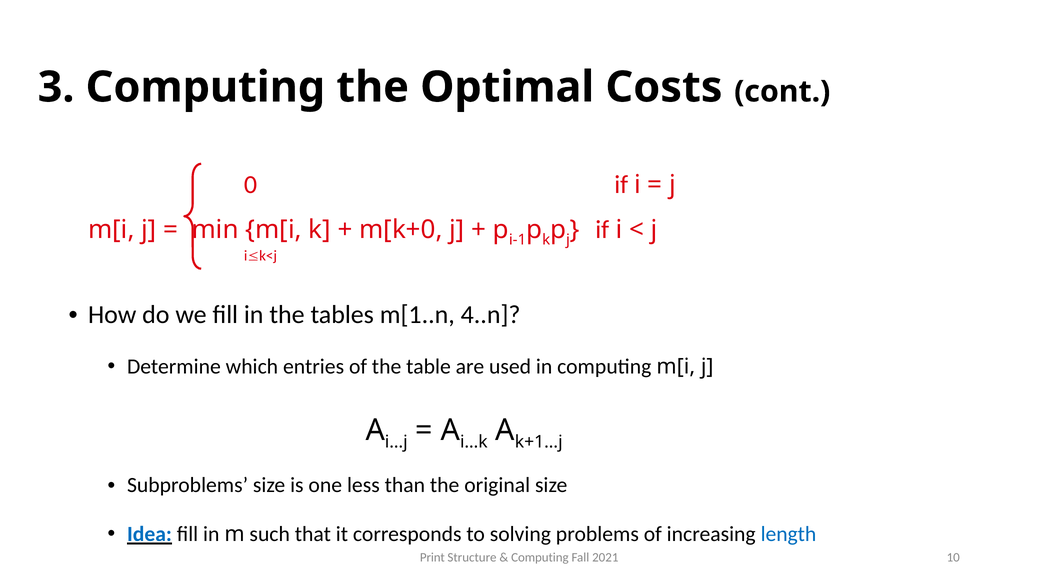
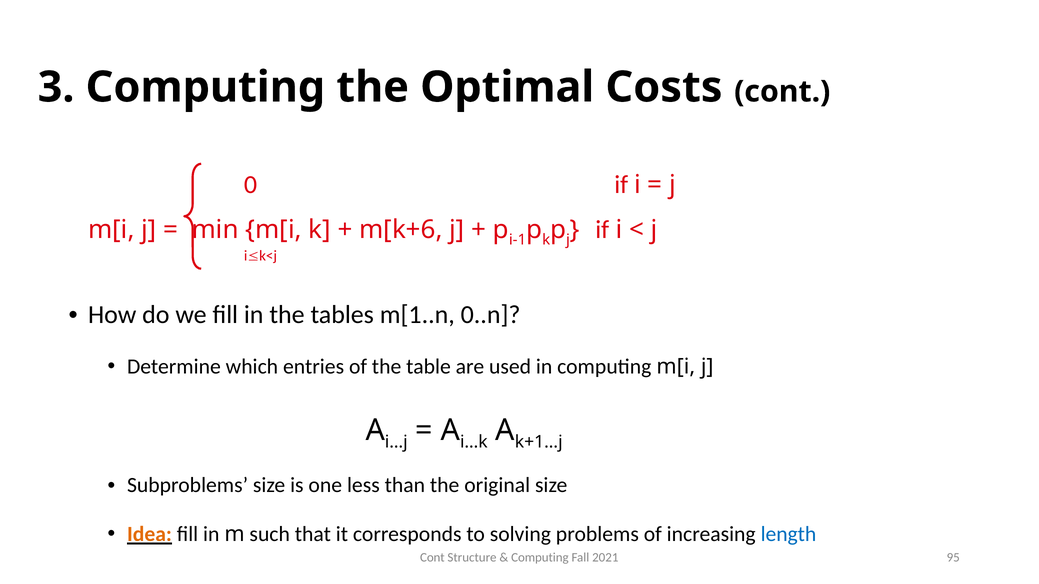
m[k+0: m[k+0 -> m[k+6
4..n: 4..n -> 0..n
Idea colour: blue -> orange
Print at (432, 558): Print -> Cont
10: 10 -> 95
